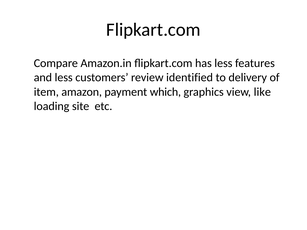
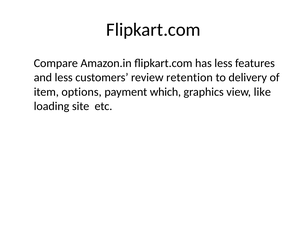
identified: identified -> retention
amazon: amazon -> options
